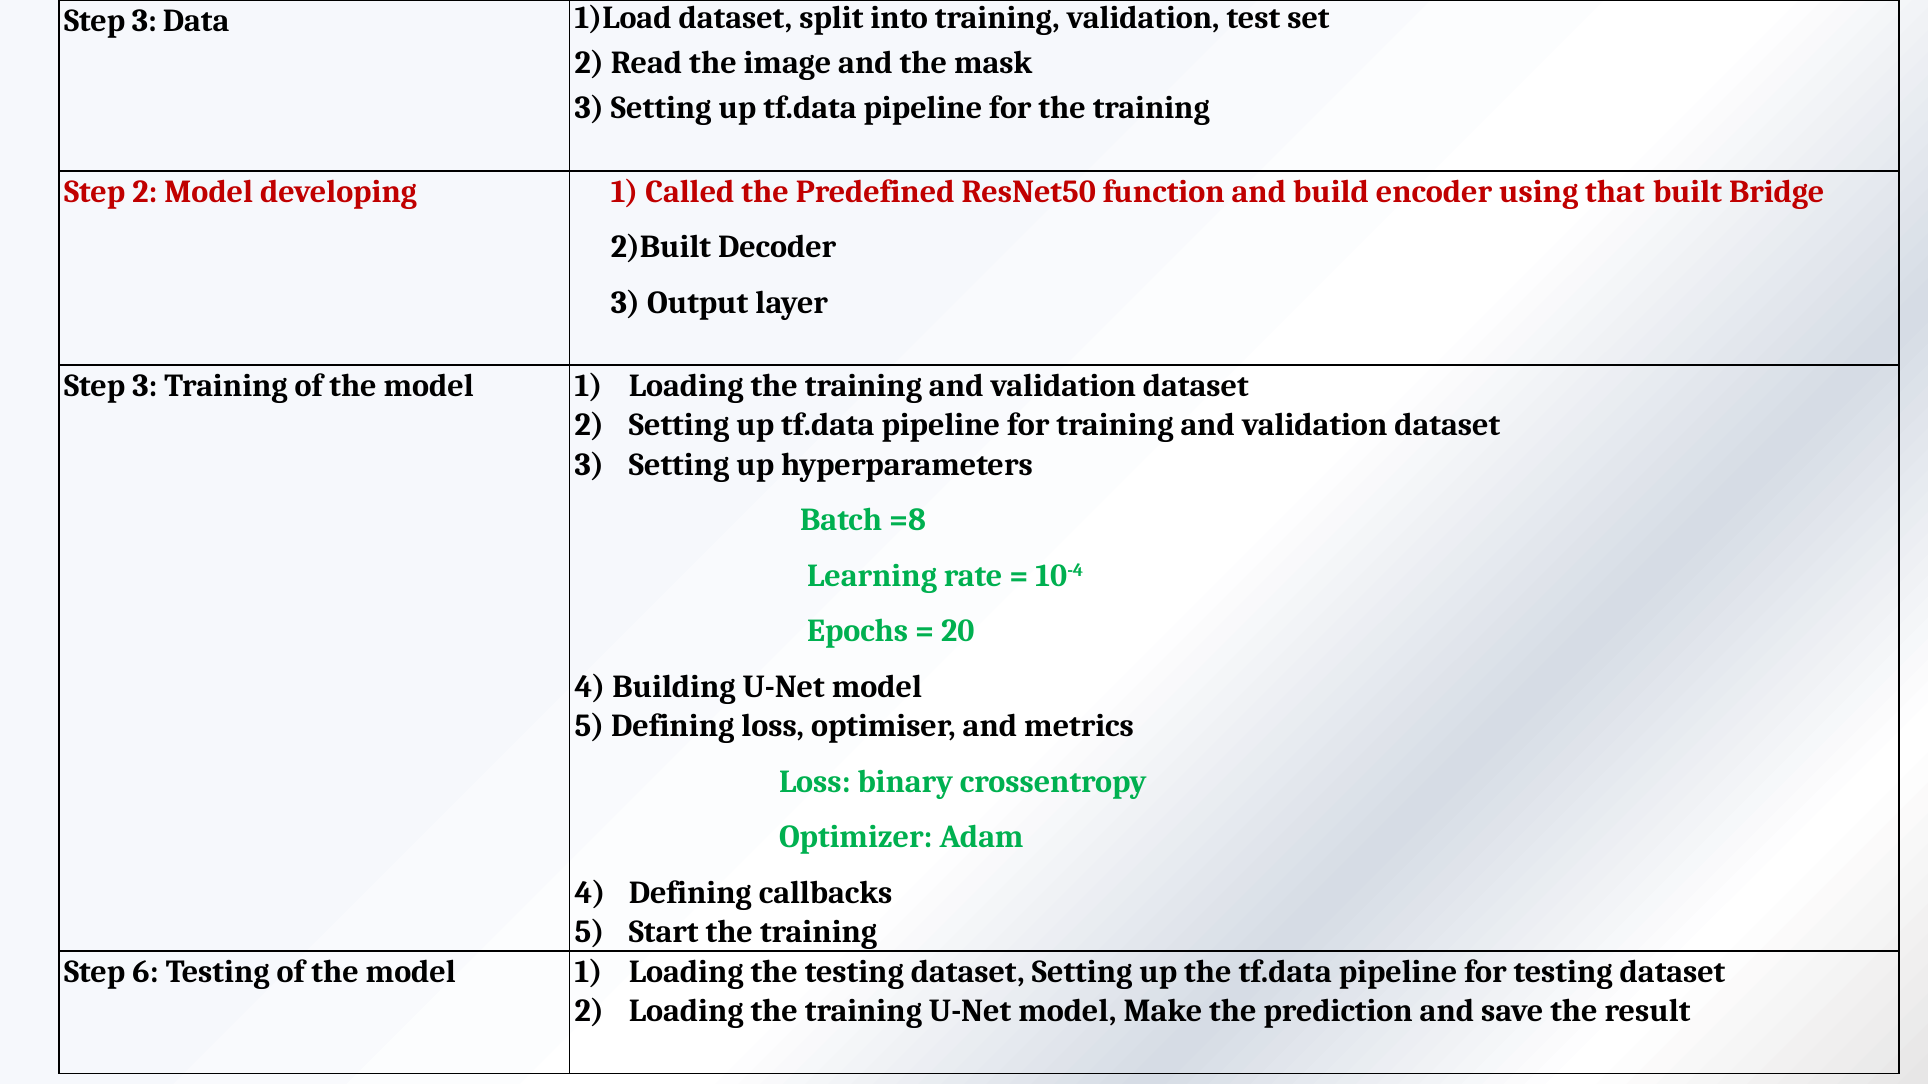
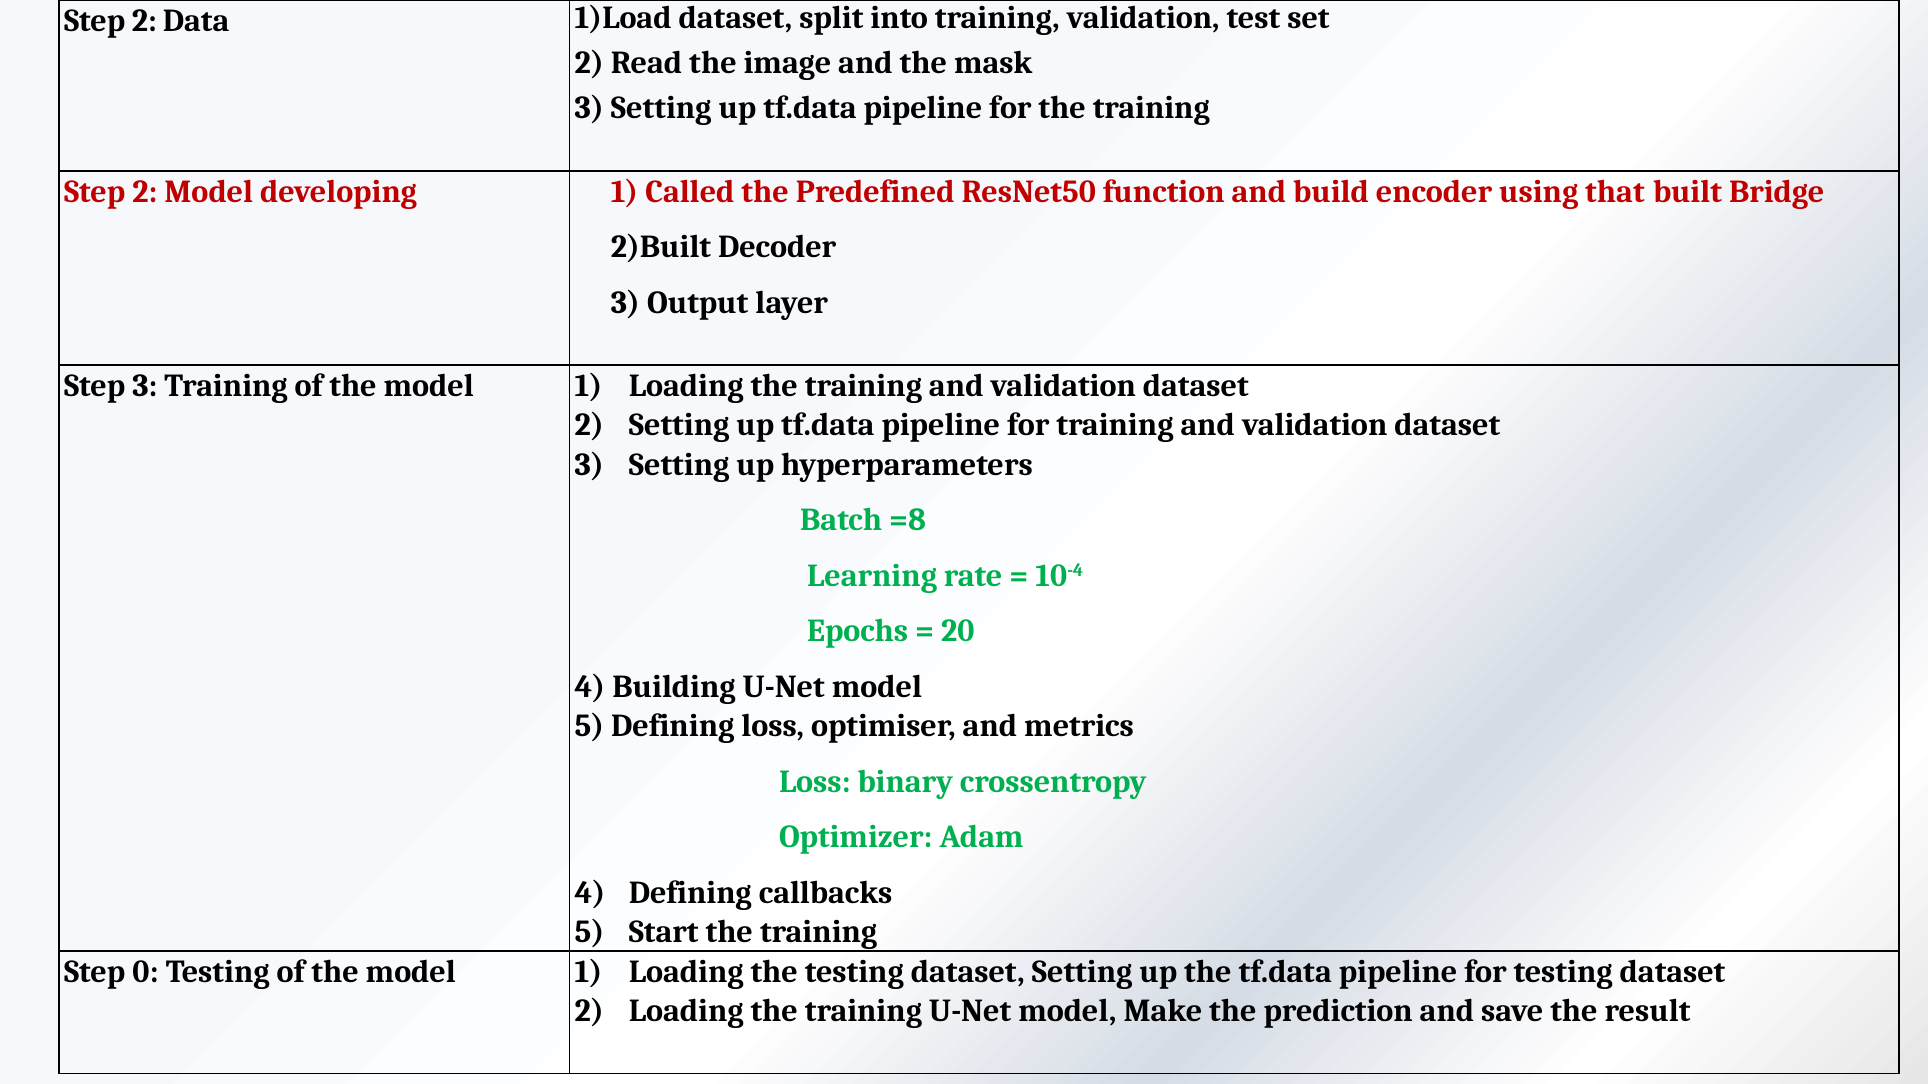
3 at (144, 21): 3 -> 2
6: 6 -> 0
